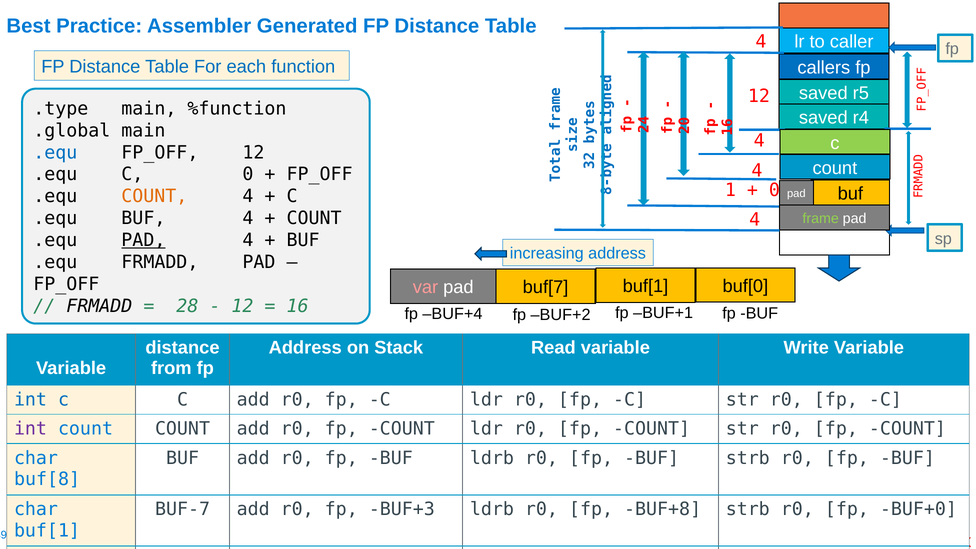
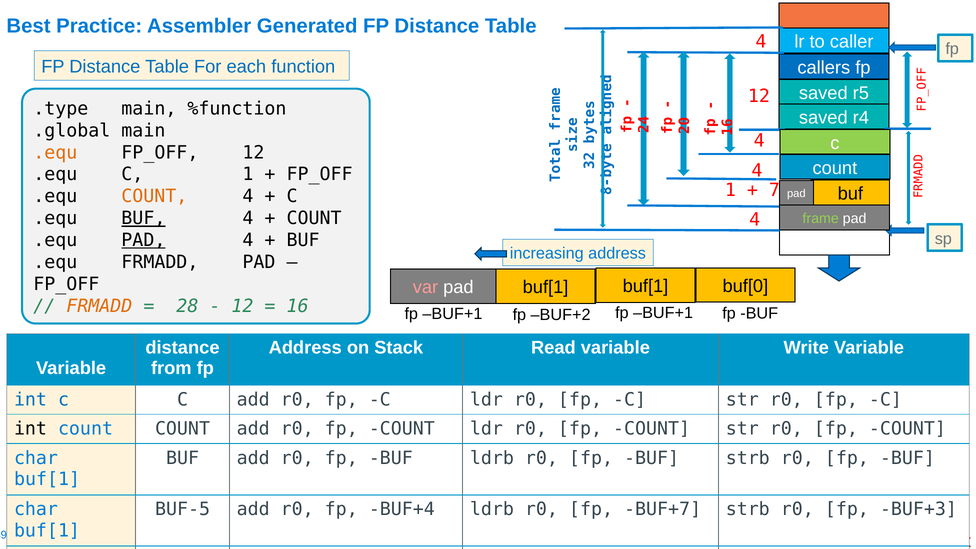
.equ at (55, 152) colour: blue -> orange
C 0: 0 -> 1
0 at (774, 190): 0 -> 7
BUF at (143, 218) underline: none -> present
buf[7 at (546, 287): buf[7 -> buf[1
FRMADD at (99, 306) colour: black -> orange
BUF+4 at (452, 314): BUF+4 -> BUF+1
int at (31, 429) colour: purple -> black
buf[8 at (47, 479): buf[8 -> buf[1
BUF-7: BUF-7 -> BUF-5
BUF+3: BUF+3 -> BUF+4
BUF+8: BUF+8 -> BUF+7
BUF+0: BUF+0 -> BUF+3
